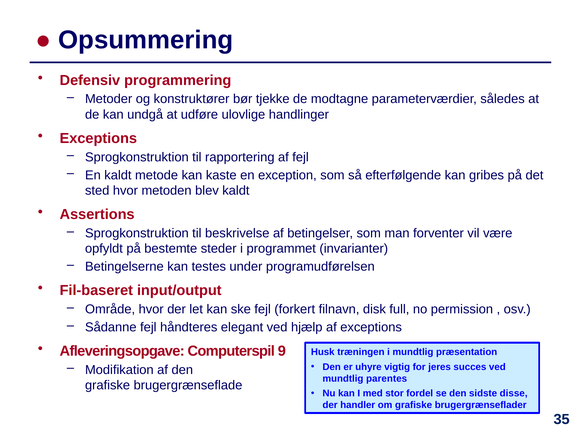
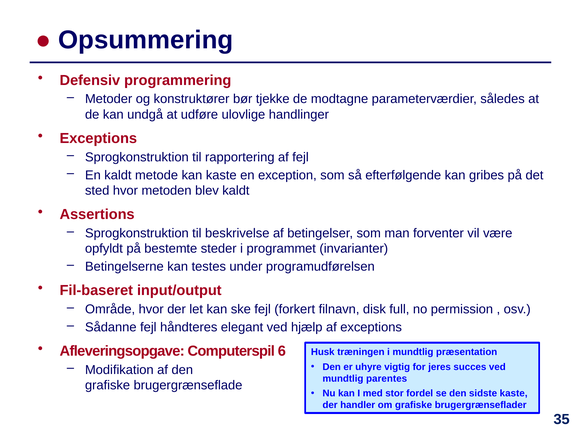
9: 9 -> 6
sidste disse: disse -> kaste
